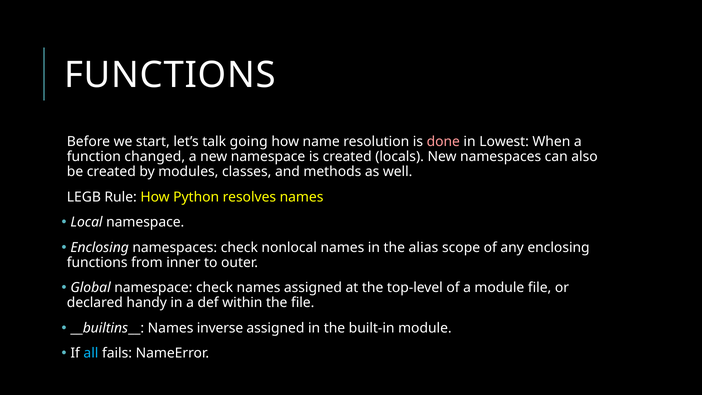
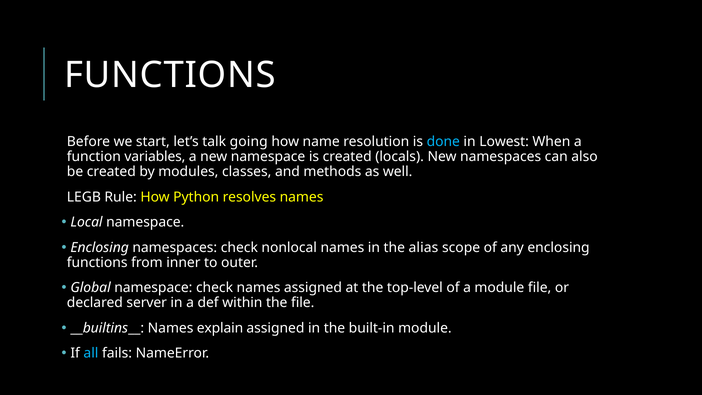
done colour: pink -> light blue
changed: changed -> variables
handy: handy -> server
inverse: inverse -> explain
